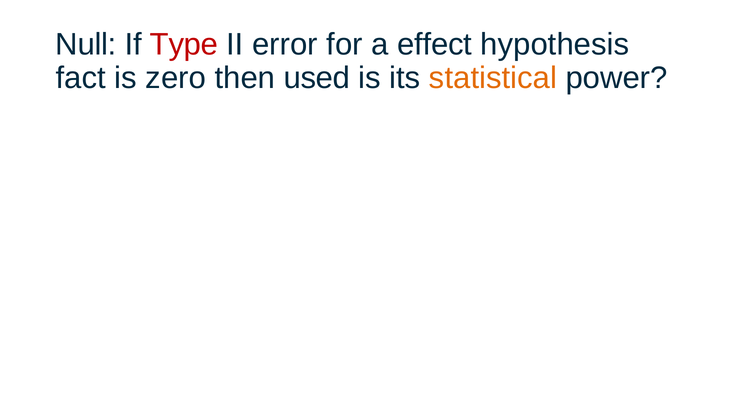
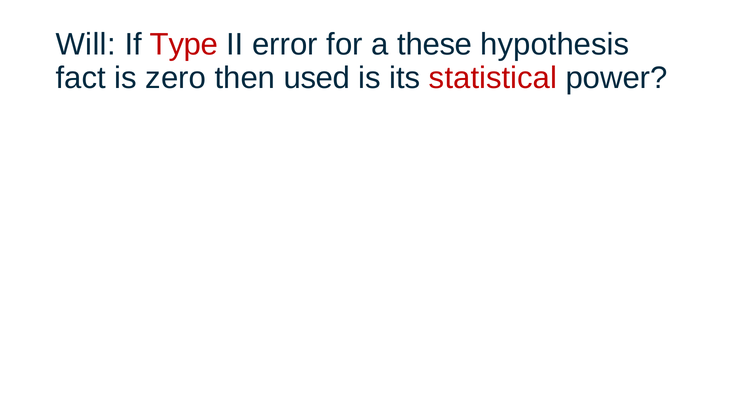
Null: Null -> Will
effect: effect -> these
statistical colour: orange -> red
